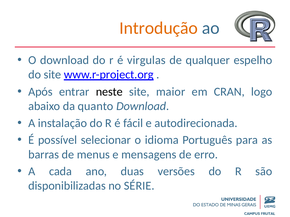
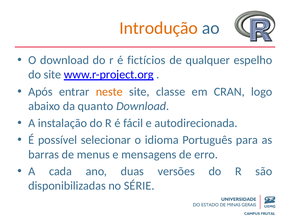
virgulas: virgulas -> fictícios
neste colour: black -> orange
maior: maior -> classe
